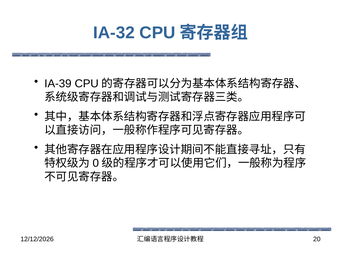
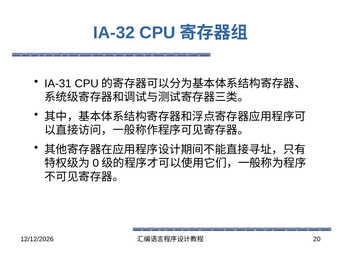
IA-39: IA-39 -> IA-31
